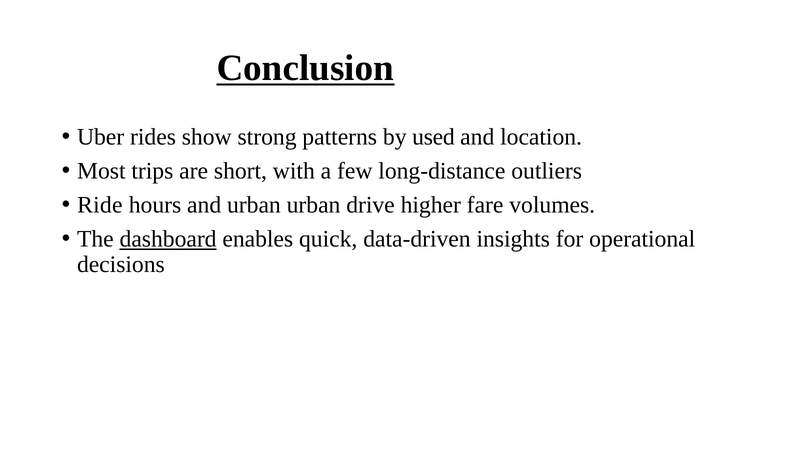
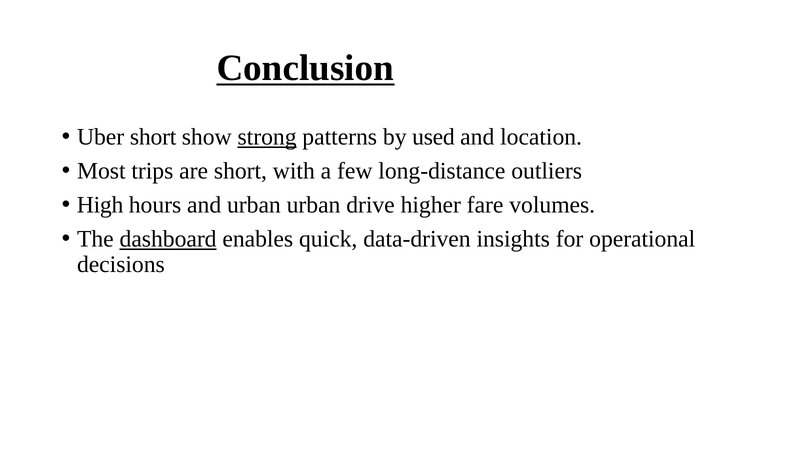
Uber rides: rides -> short
strong underline: none -> present
Ride: Ride -> High
